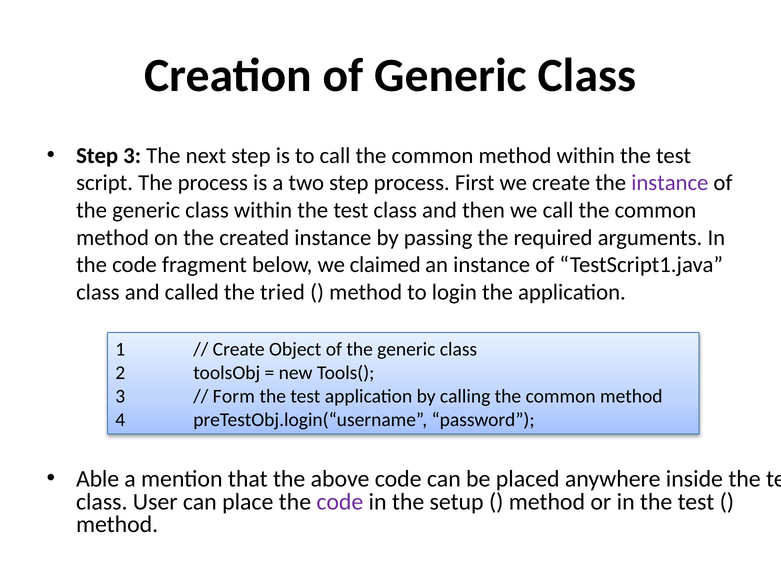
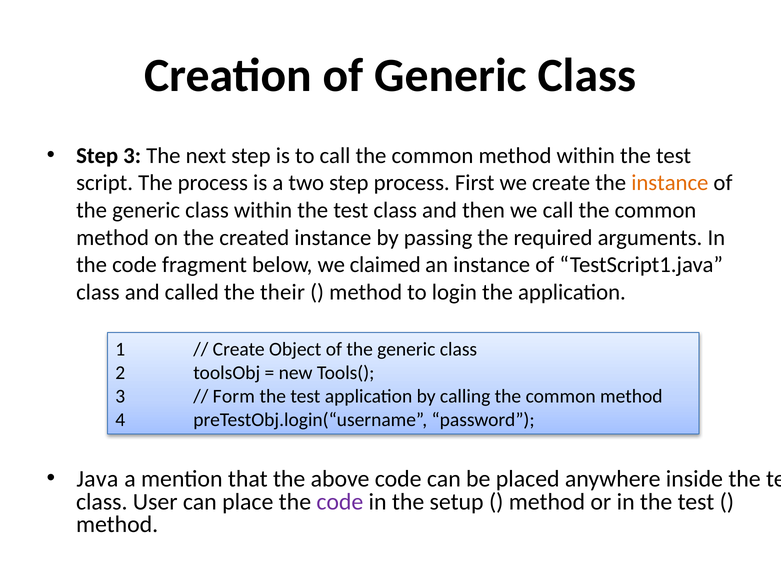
instance at (670, 183) colour: purple -> orange
tried: tried -> their
Able: Able -> Java
